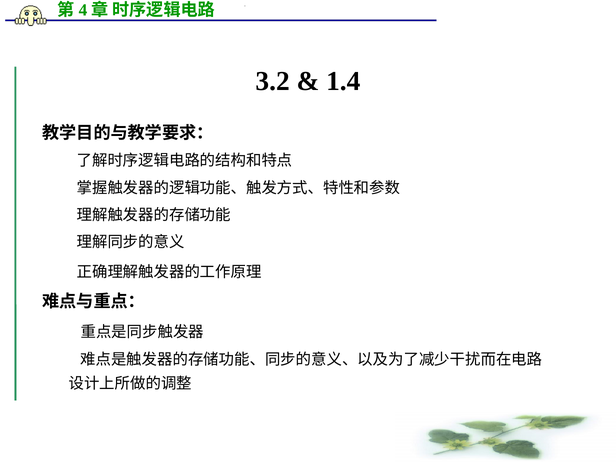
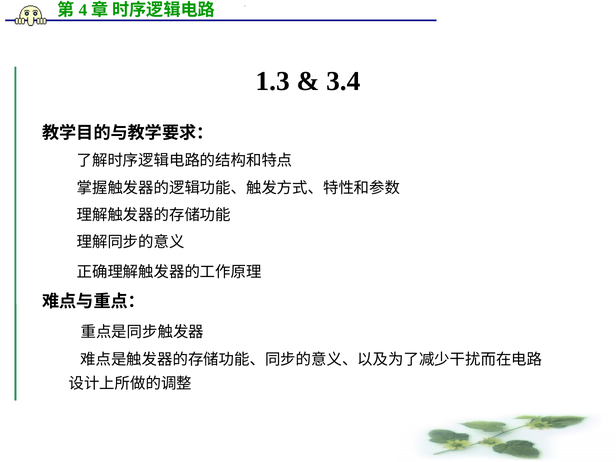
3.2: 3.2 -> 1.3
1.4: 1.4 -> 3.4
